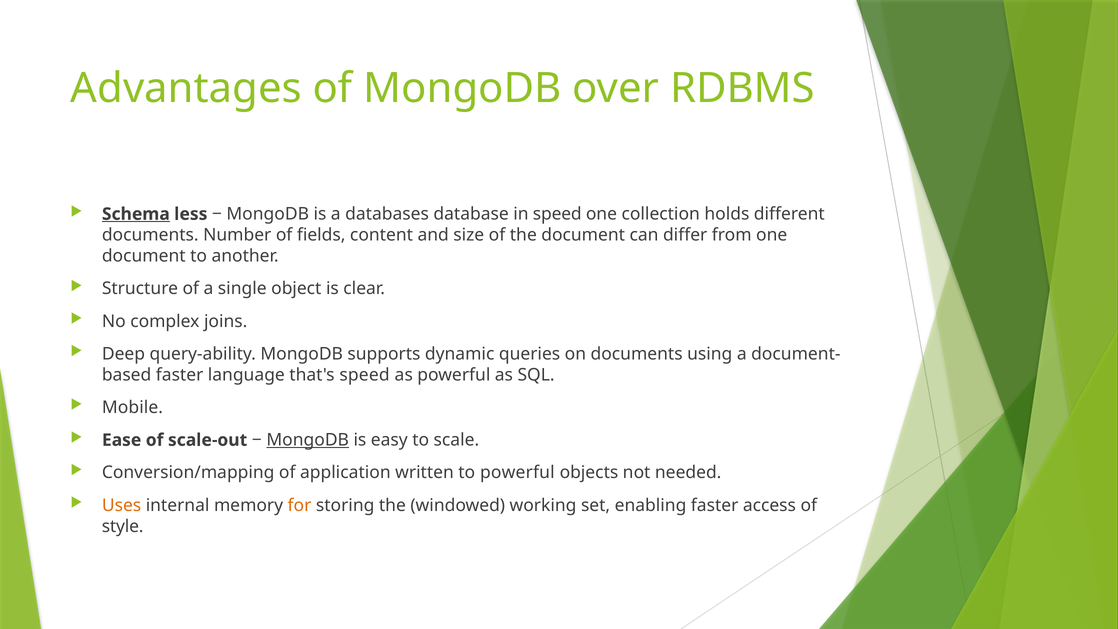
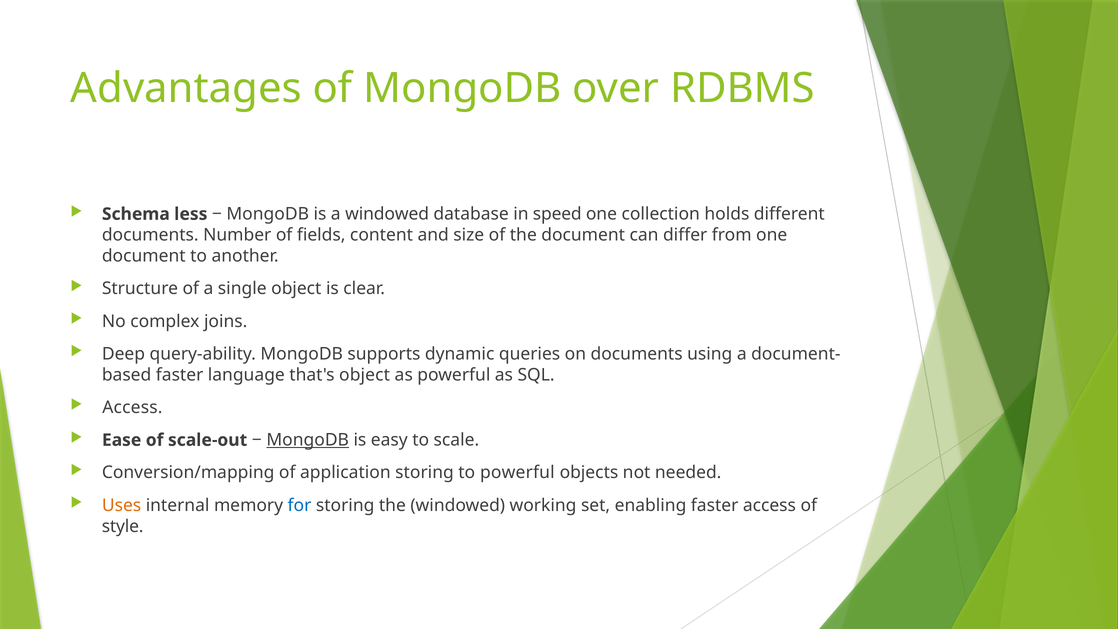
Schema underline: present -> none
a databases: databases -> windowed
that's speed: speed -> object
Mobile at (132, 407): Mobile -> Access
application written: written -> storing
for colour: orange -> blue
